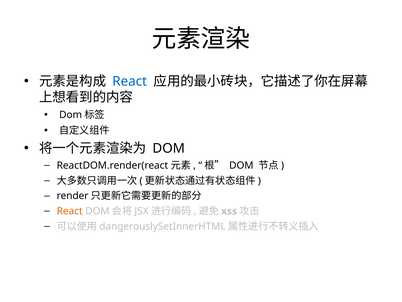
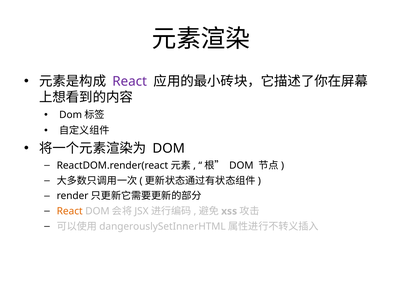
React at (130, 81) colour: blue -> purple
